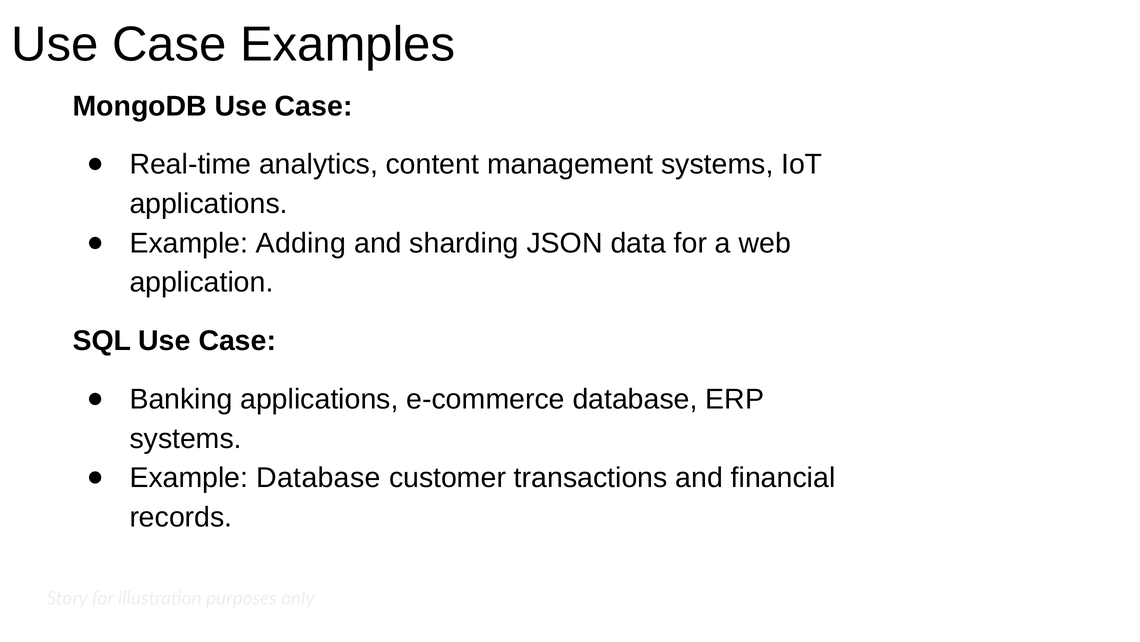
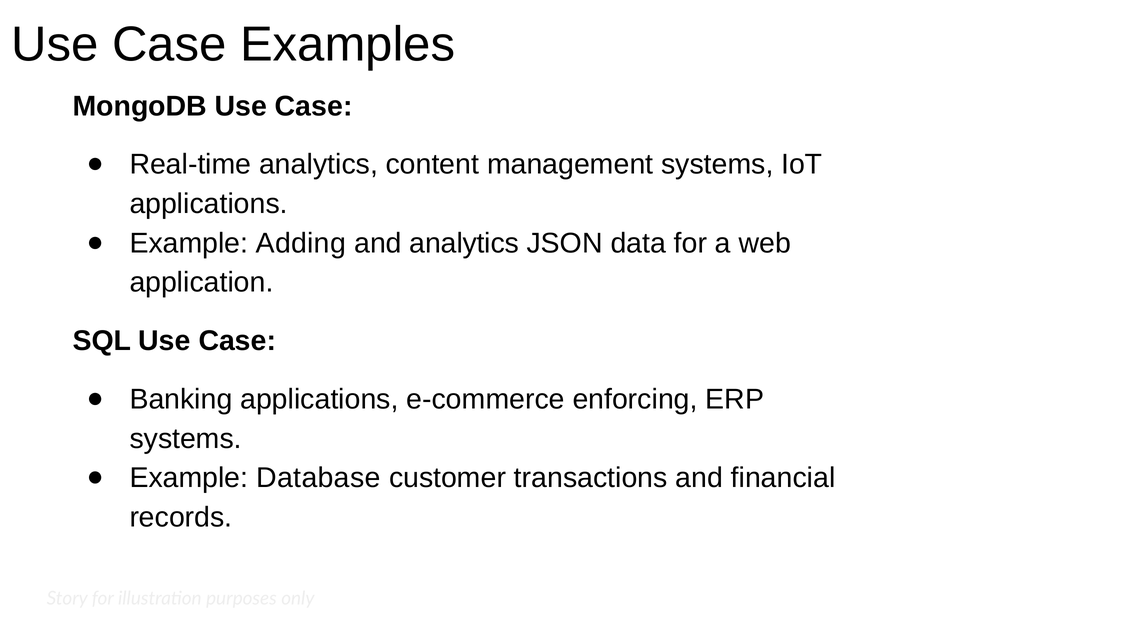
and sharding: sharding -> analytics
e-commerce database: database -> enforcing
